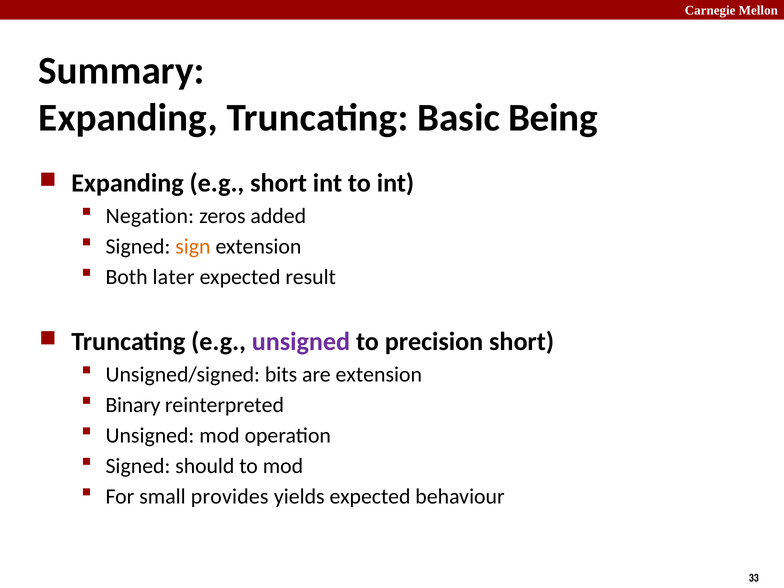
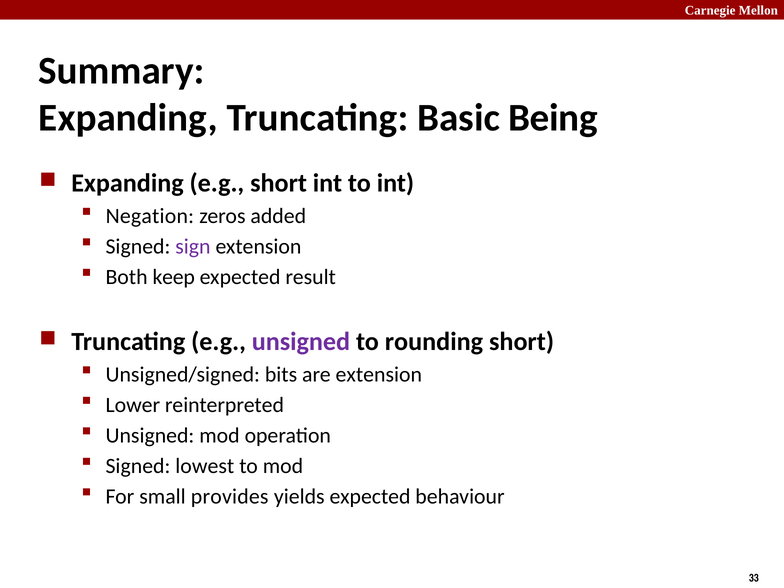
sign colour: orange -> purple
later: later -> keep
precision: precision -> rounding
Binary: Binary -> Lower
should: should -> lowest
